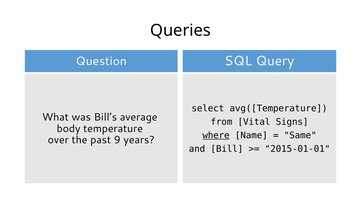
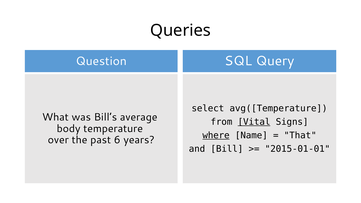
Vital underline: none -> present
Same: Same -> That
9: 9 -> 6
